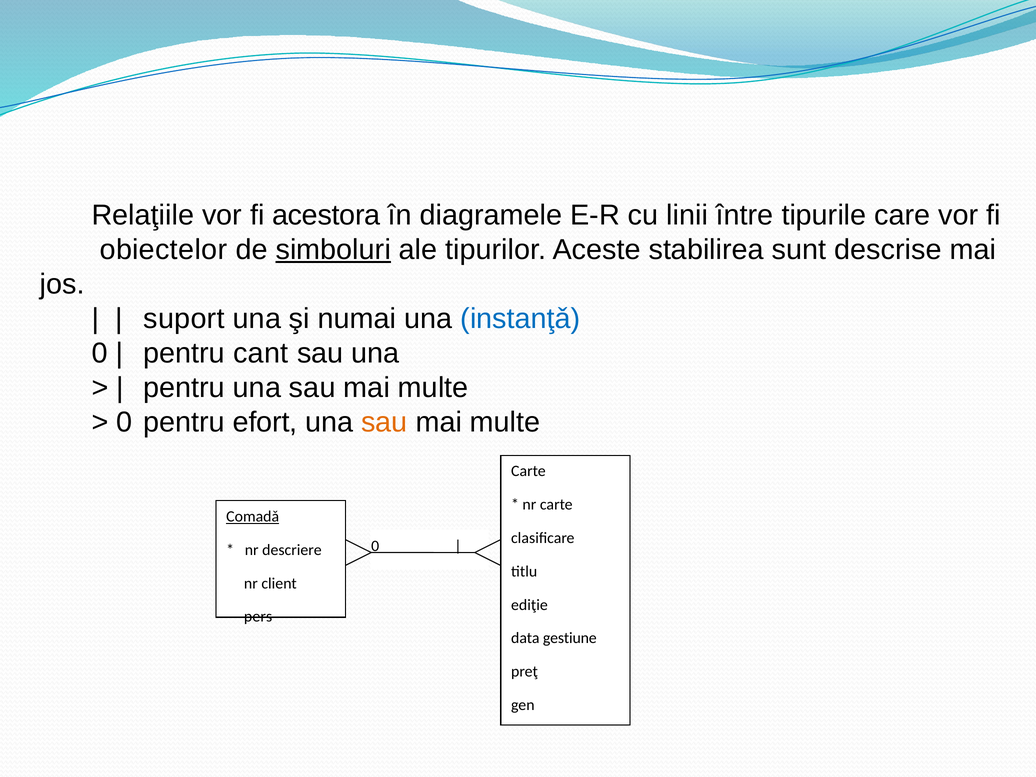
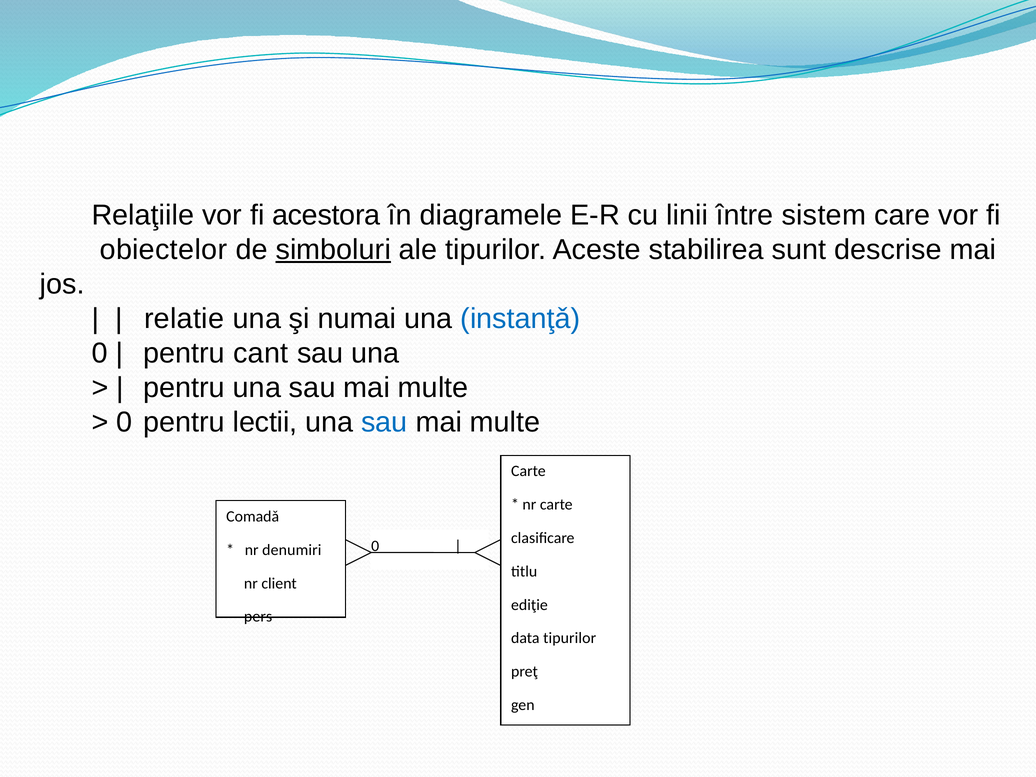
tipurile: tipurile -> sistem
suport: suport -> relatie
efort: efort -> lectii
sau at (384, 422) colour: orange -> blue
Comadǎ underline: present -> none
descriere: descriere -> denumiri
data gestiune: gestiune -> tipurilor
